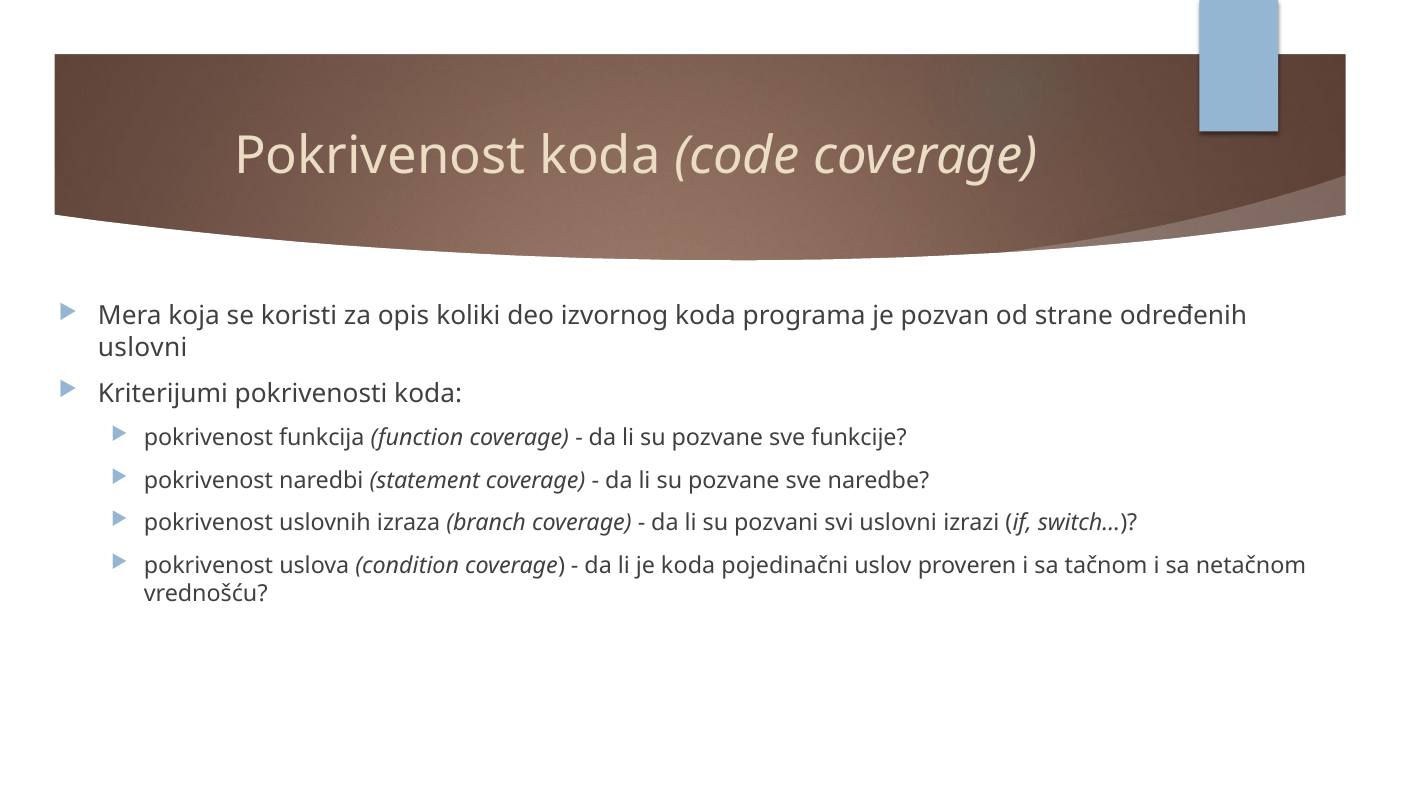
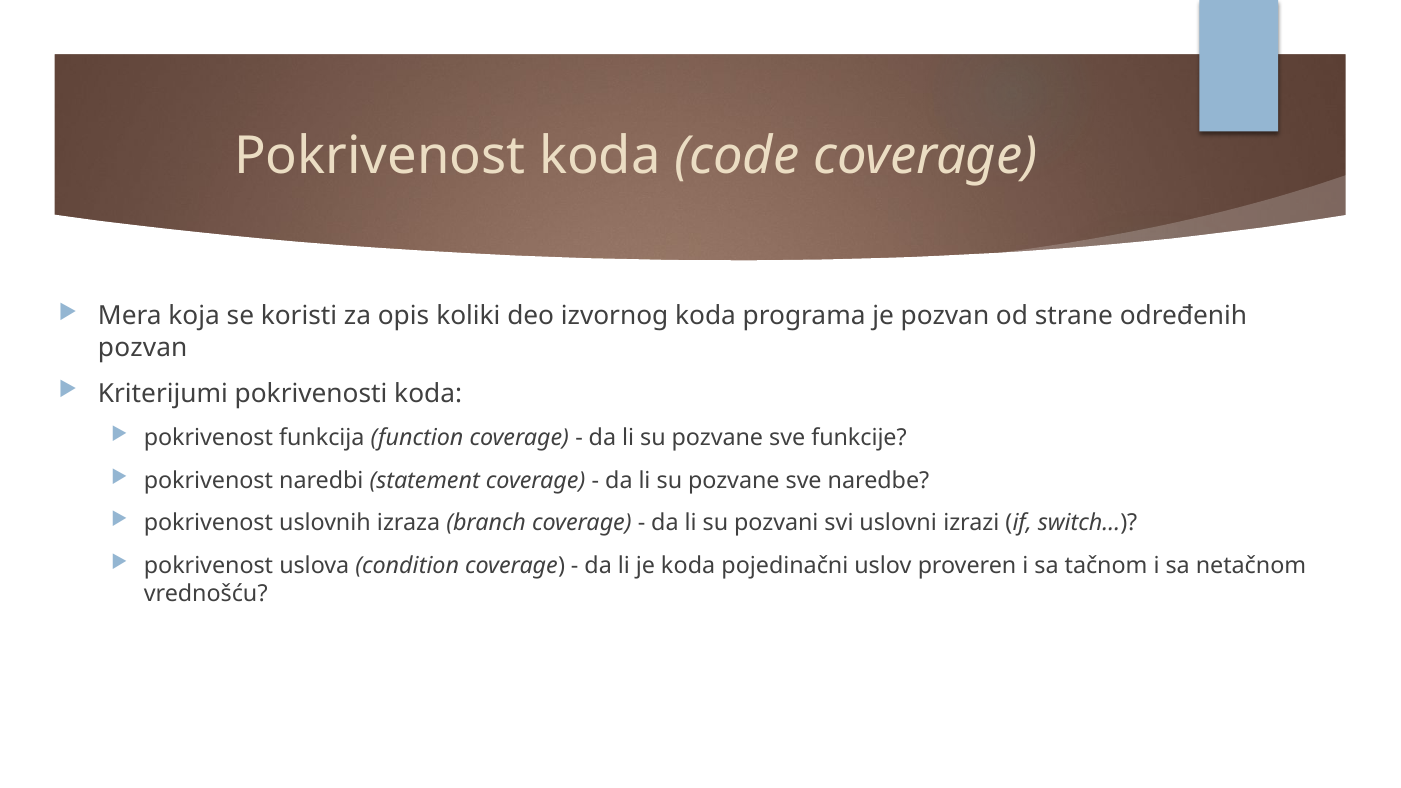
uslovni at (143, 348): uslovni -> pozvan
